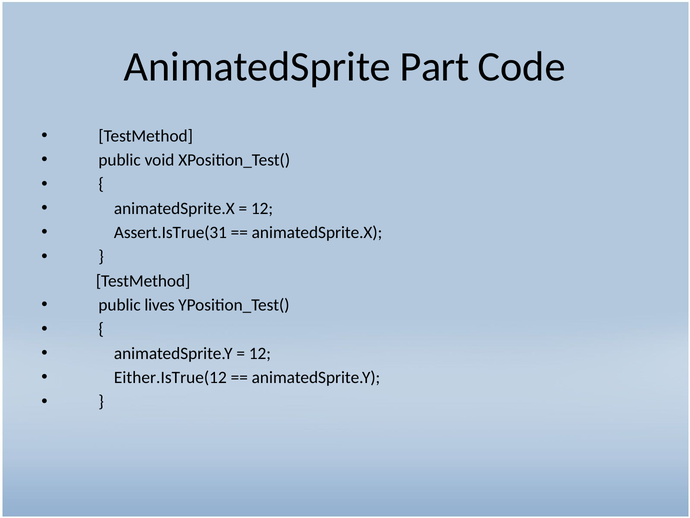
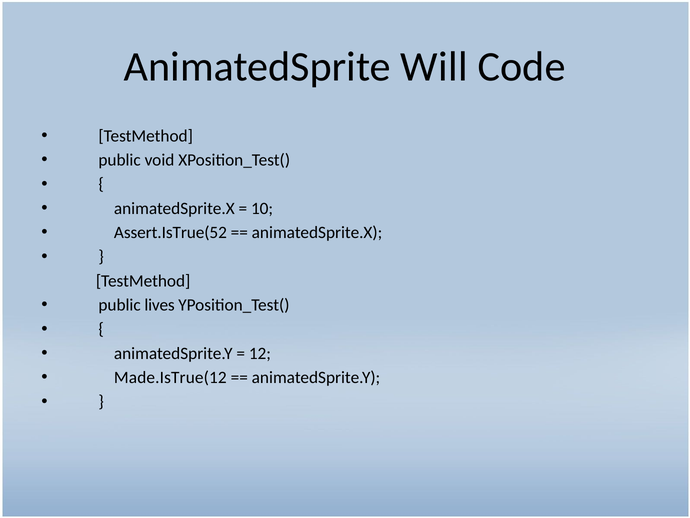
Part: Part -> Will
12 at (262, 208): 12 -> 10
Assert.IsTrue(31: Assert.IsTrue(31 -> Assert.IsTrue(52
Either.IsTrue(12: Either.IsTrue(12 -> Made.IsTrue(12
